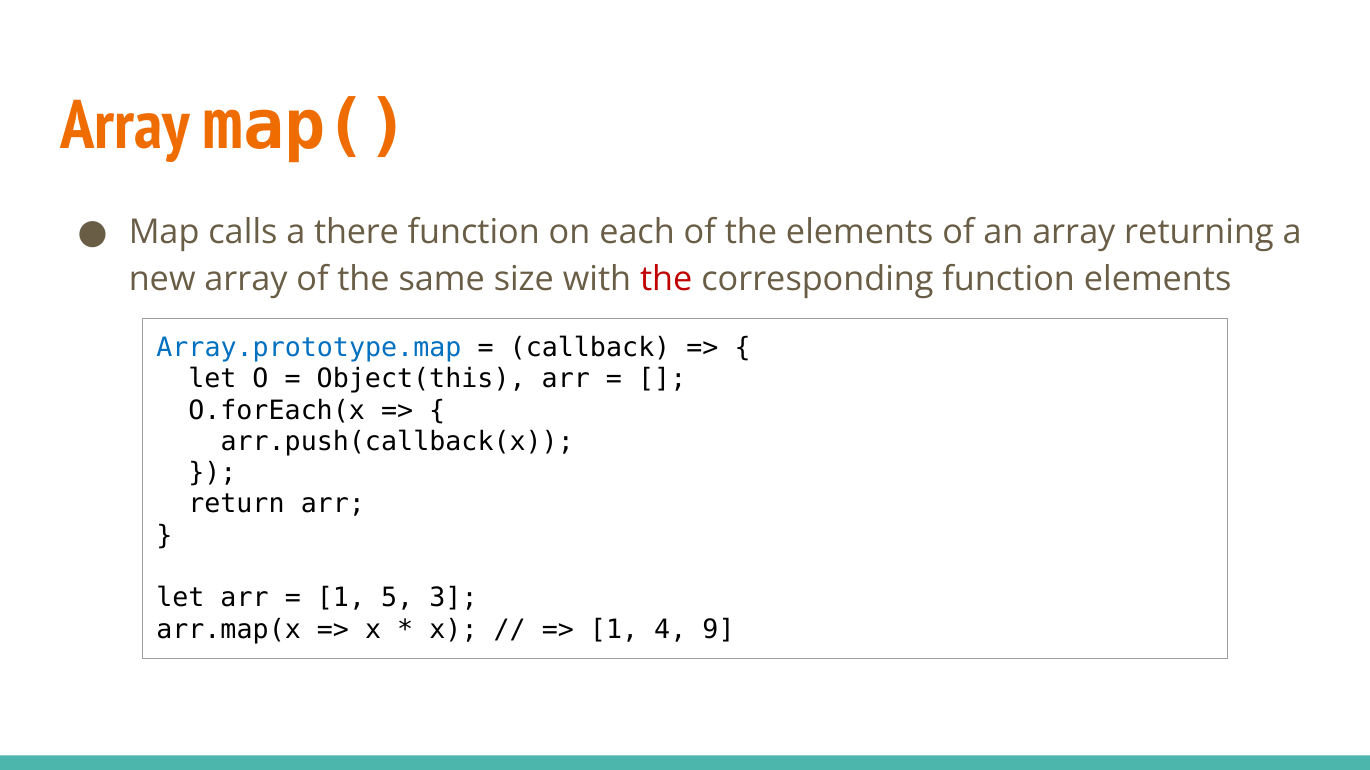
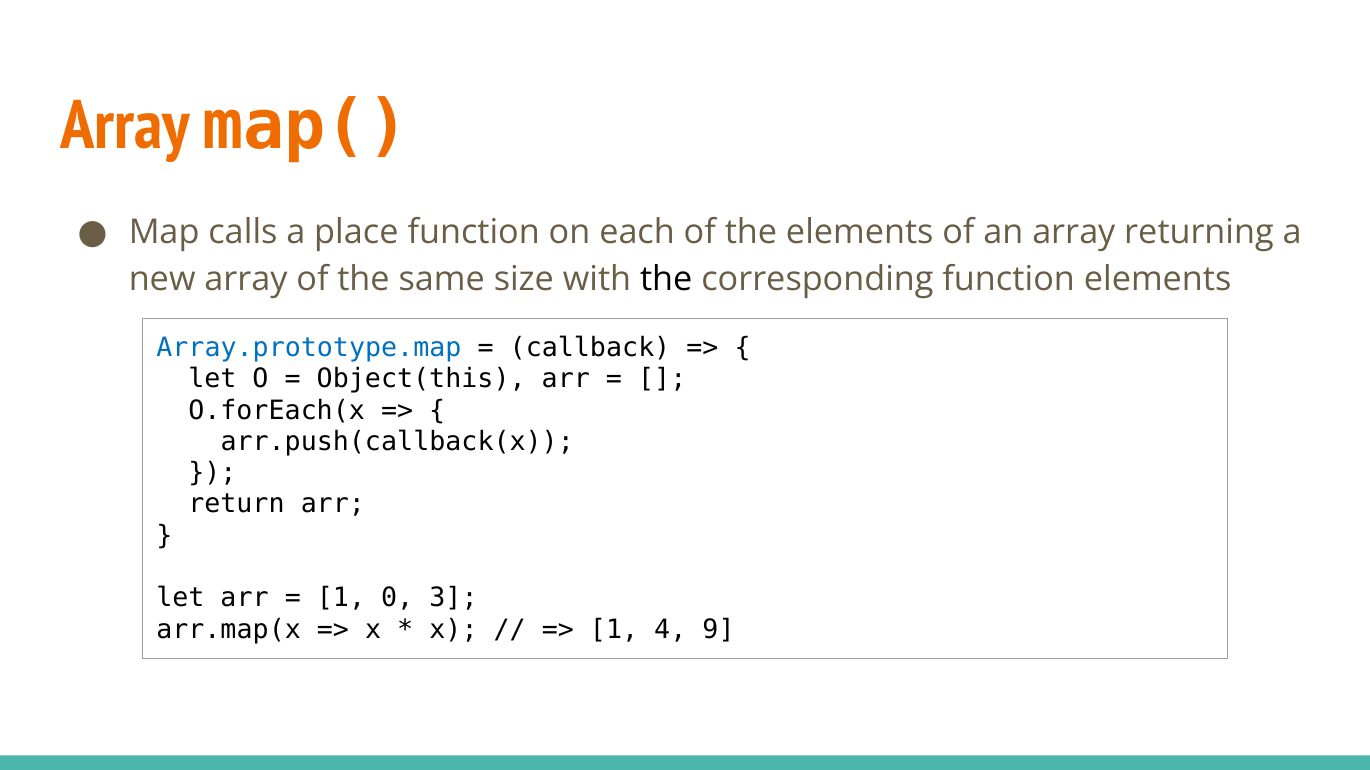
there: there -> place
the at (666, 280) colour: red -> black
5: 5 -> 0
